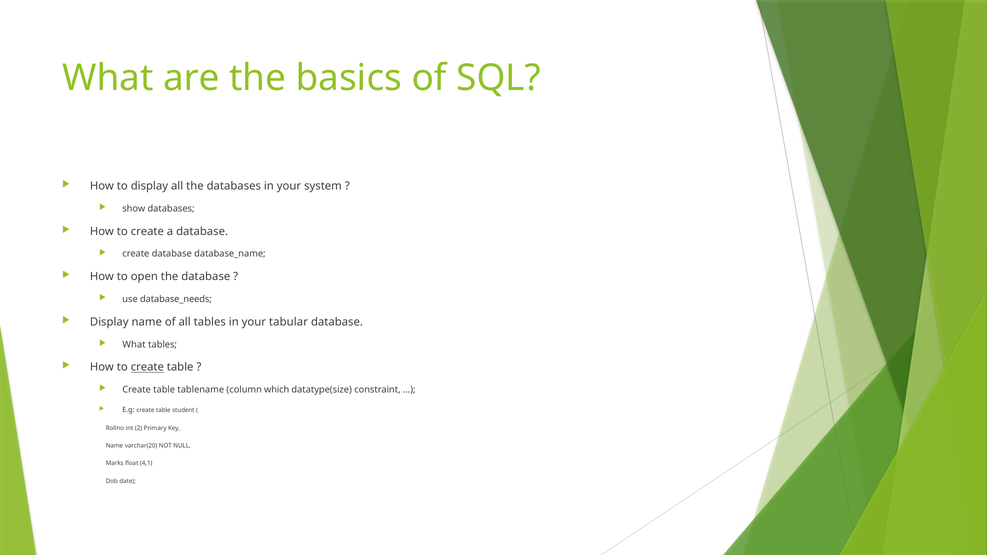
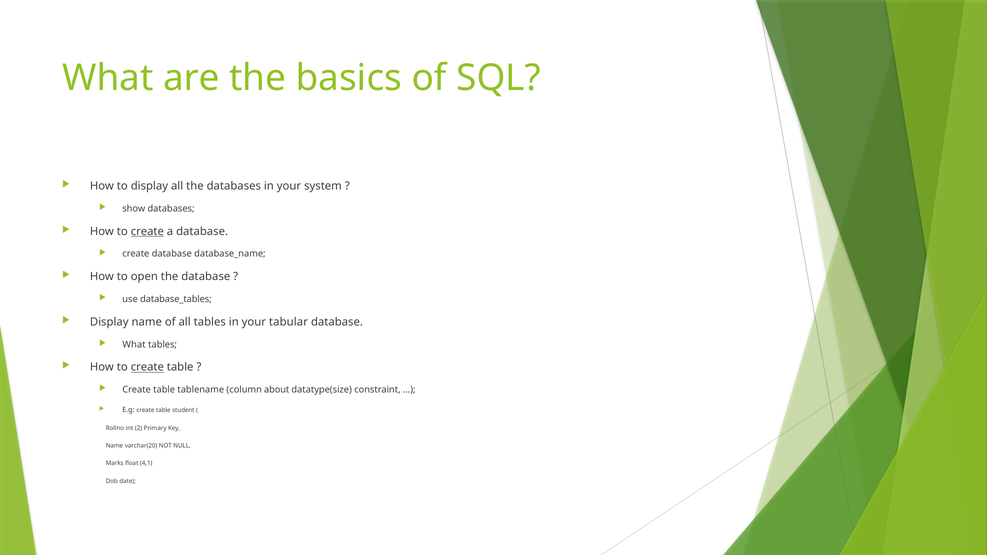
create at (147, 231) underline: none -> present
database_needs: database_needs -> database_tables
which: which -> about
